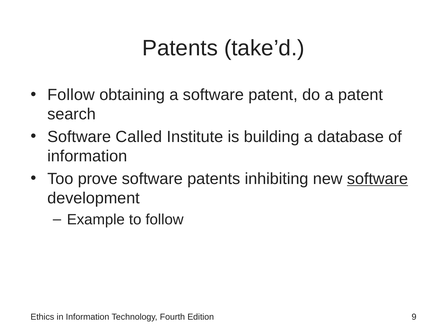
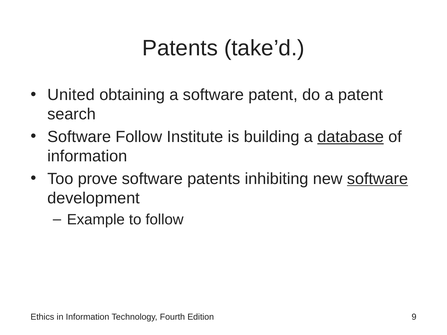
Follow at (71, 95): Follow -> United
Software Called: Called -> Follow
database underline: none -> present
